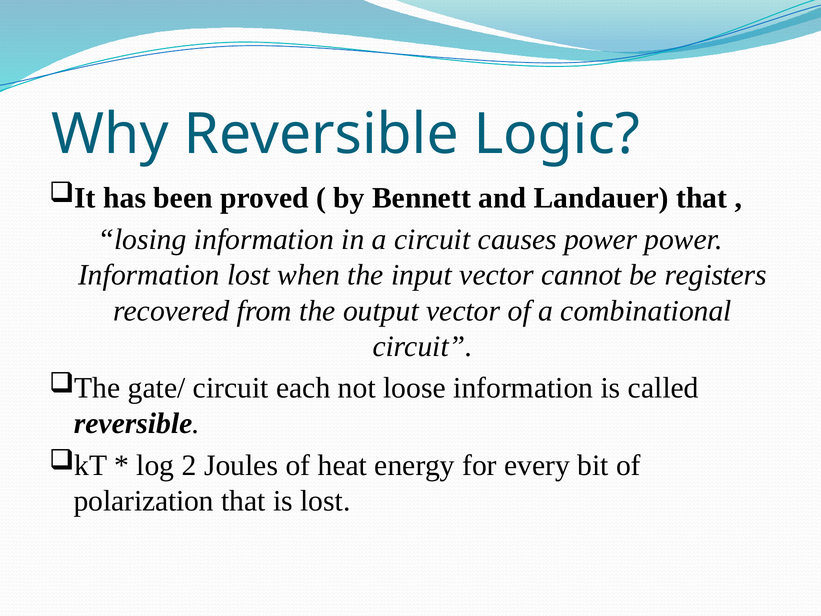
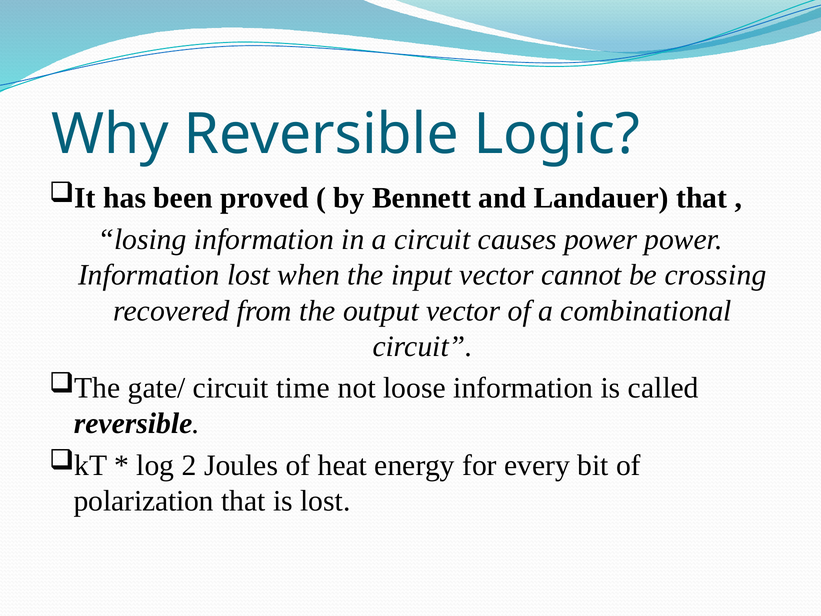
registers: registers -> crossing
each: each -> time
